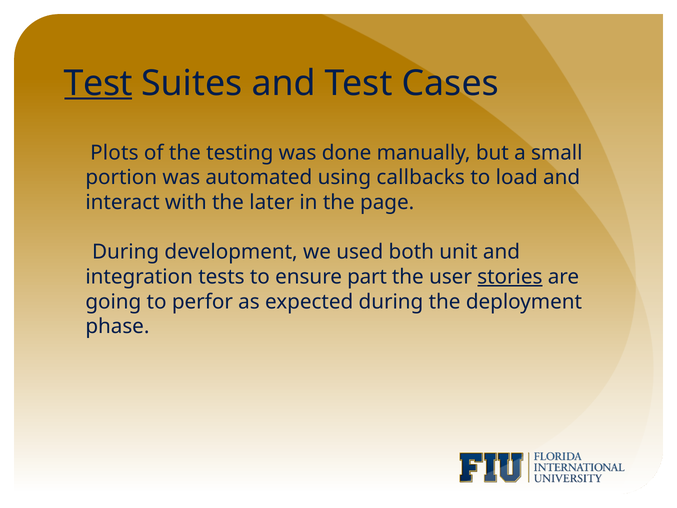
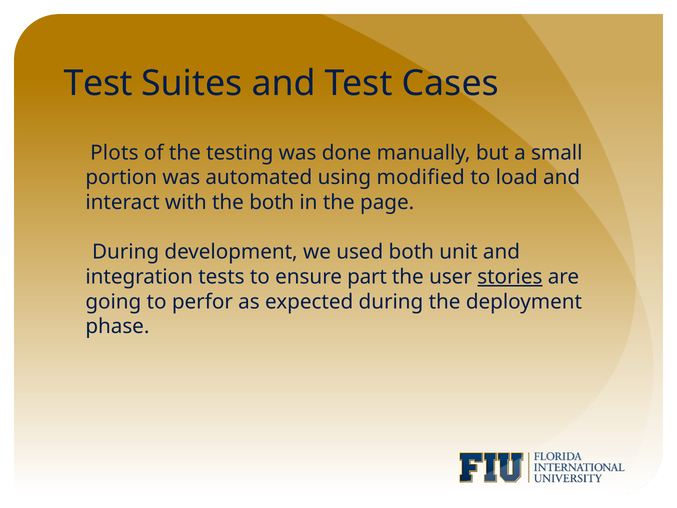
Test at (98, 83) underline: present -> none
callbacks: callbacks -> modified
the later: later -> both
